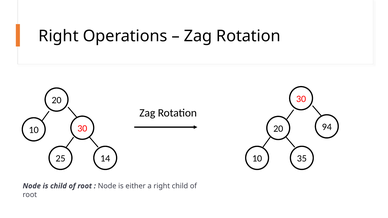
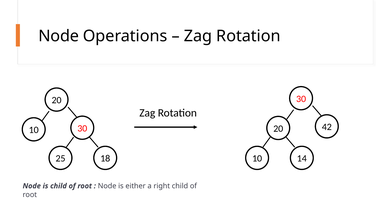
Right at (59, 36): Right -> Node
94: 94 -> 42
14: 14 -> 18
35: 35 -> 14
